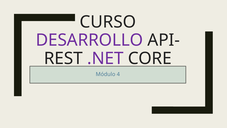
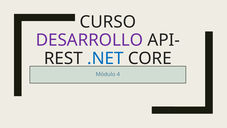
.NET colour: purple -> blue
